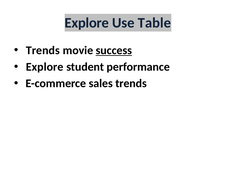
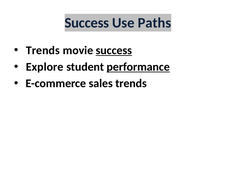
Explore at (87, 23): Explore -> Success
Table: Table -> Paths
performance underline: none -> present
